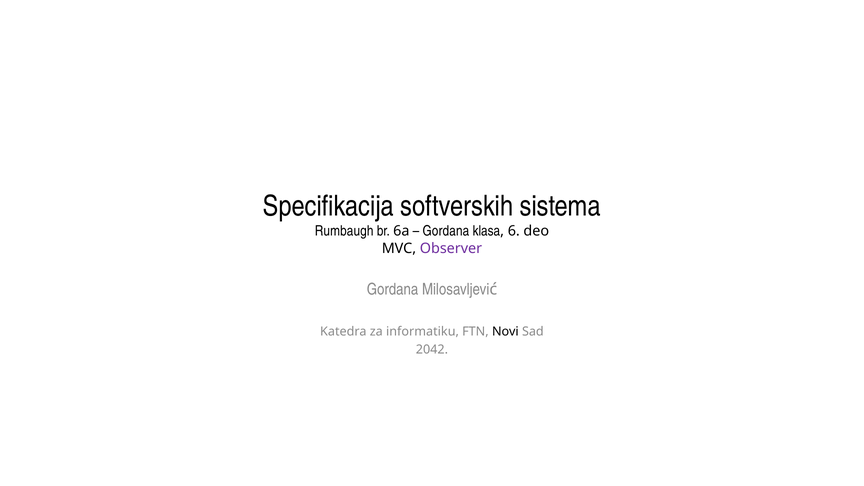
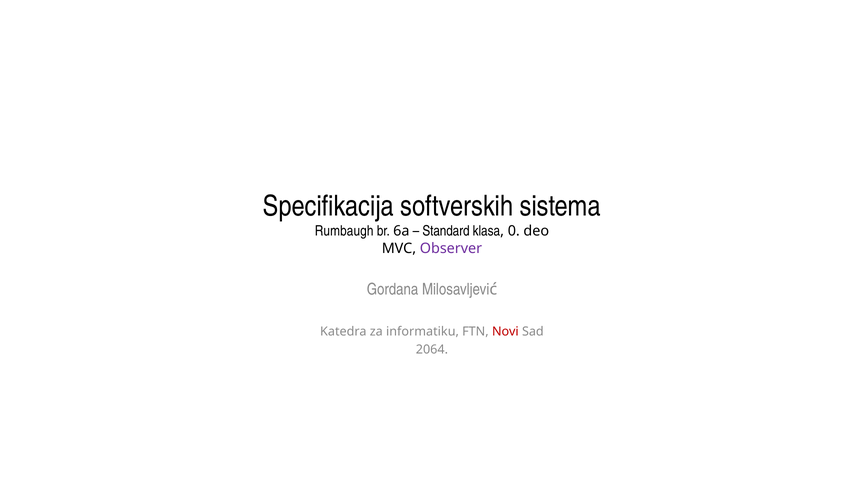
Gordana at (446, 231): Gordana -> Standard
6: 6 -> 0
Novi colour: black -> red
2042: 2042 -> 2064
